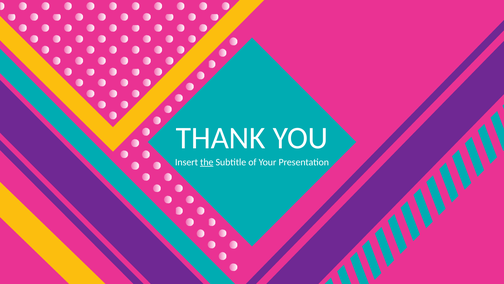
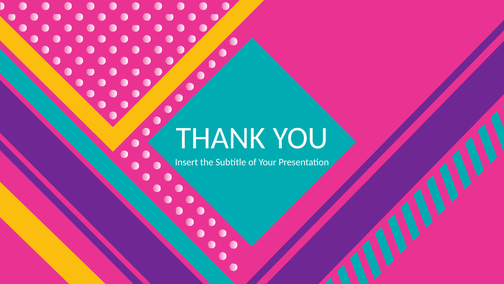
the underline: present -> none
